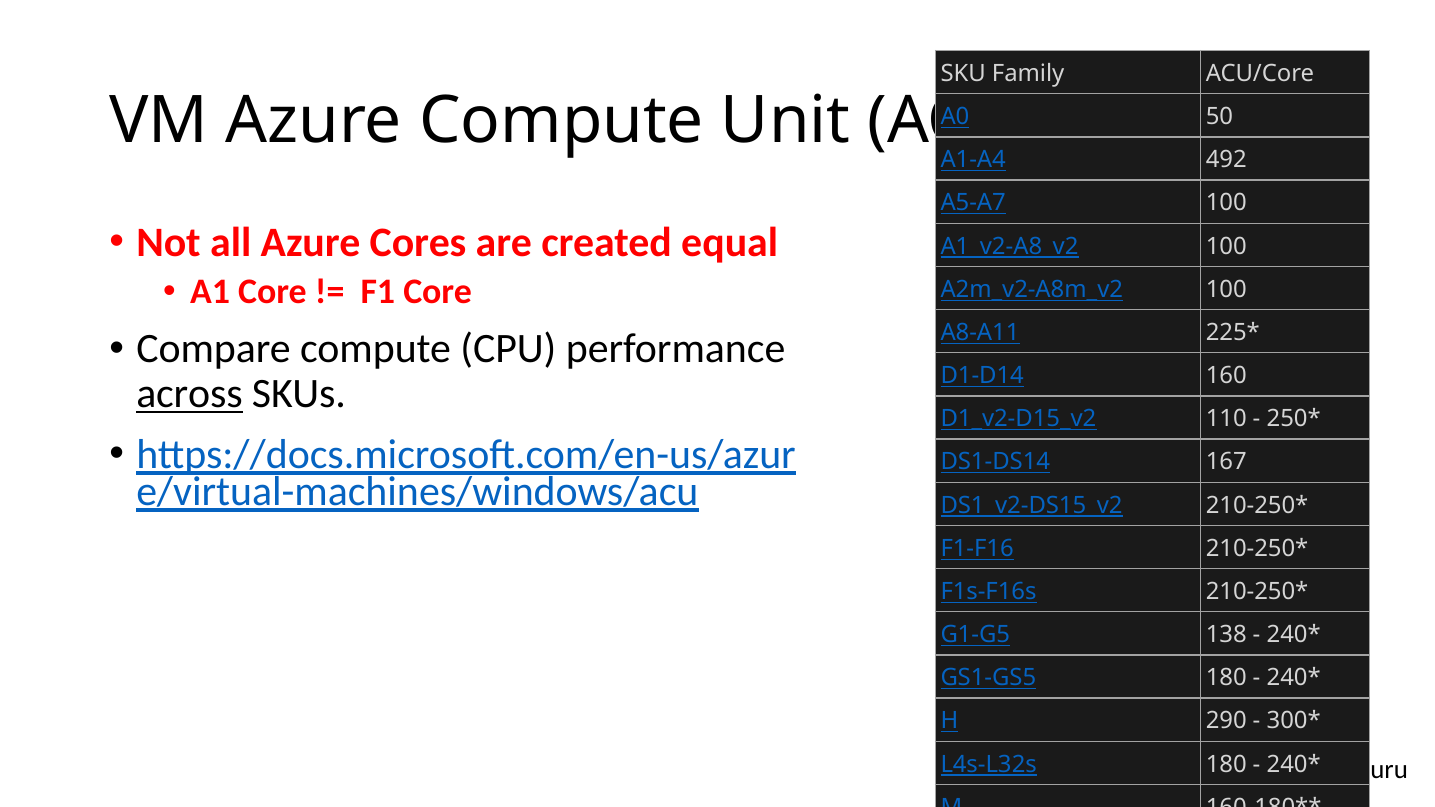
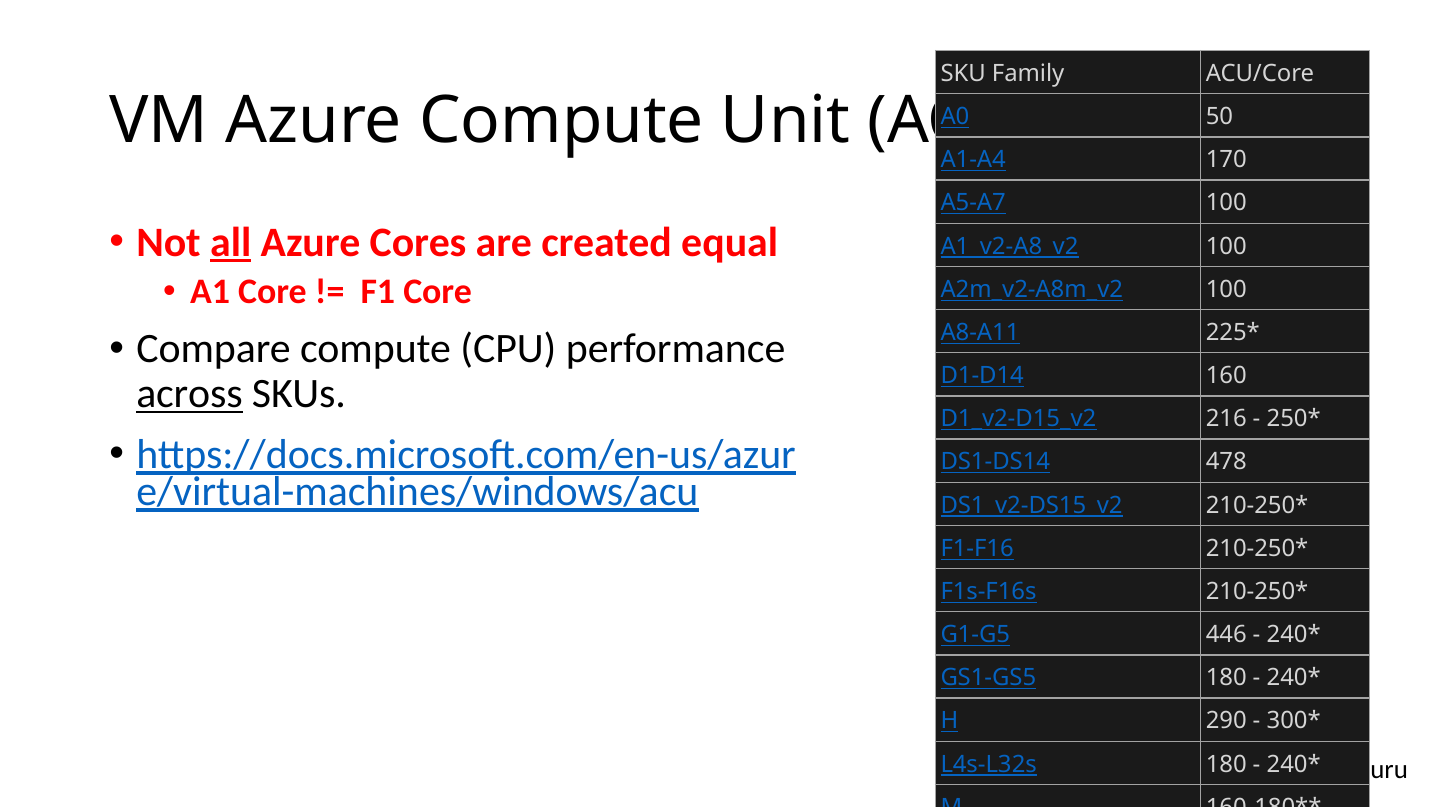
492: 492 -> 170
all underline: none -> present
110: 110 -> 216
167: 167 -> 478
138: 138 -> 446
